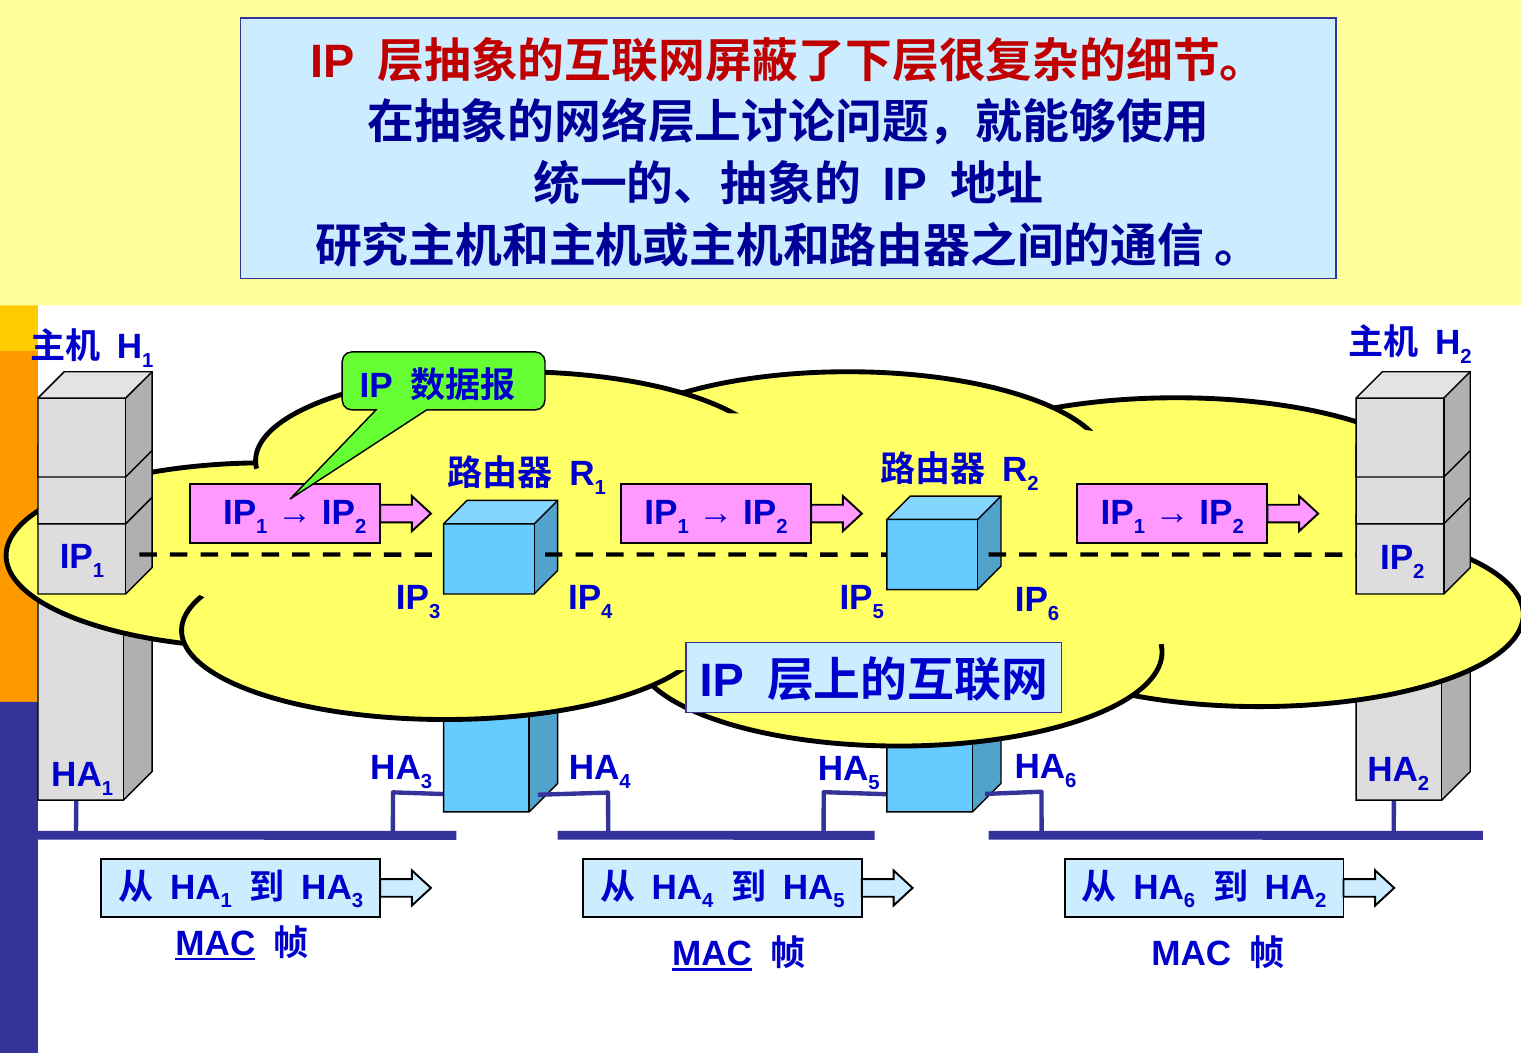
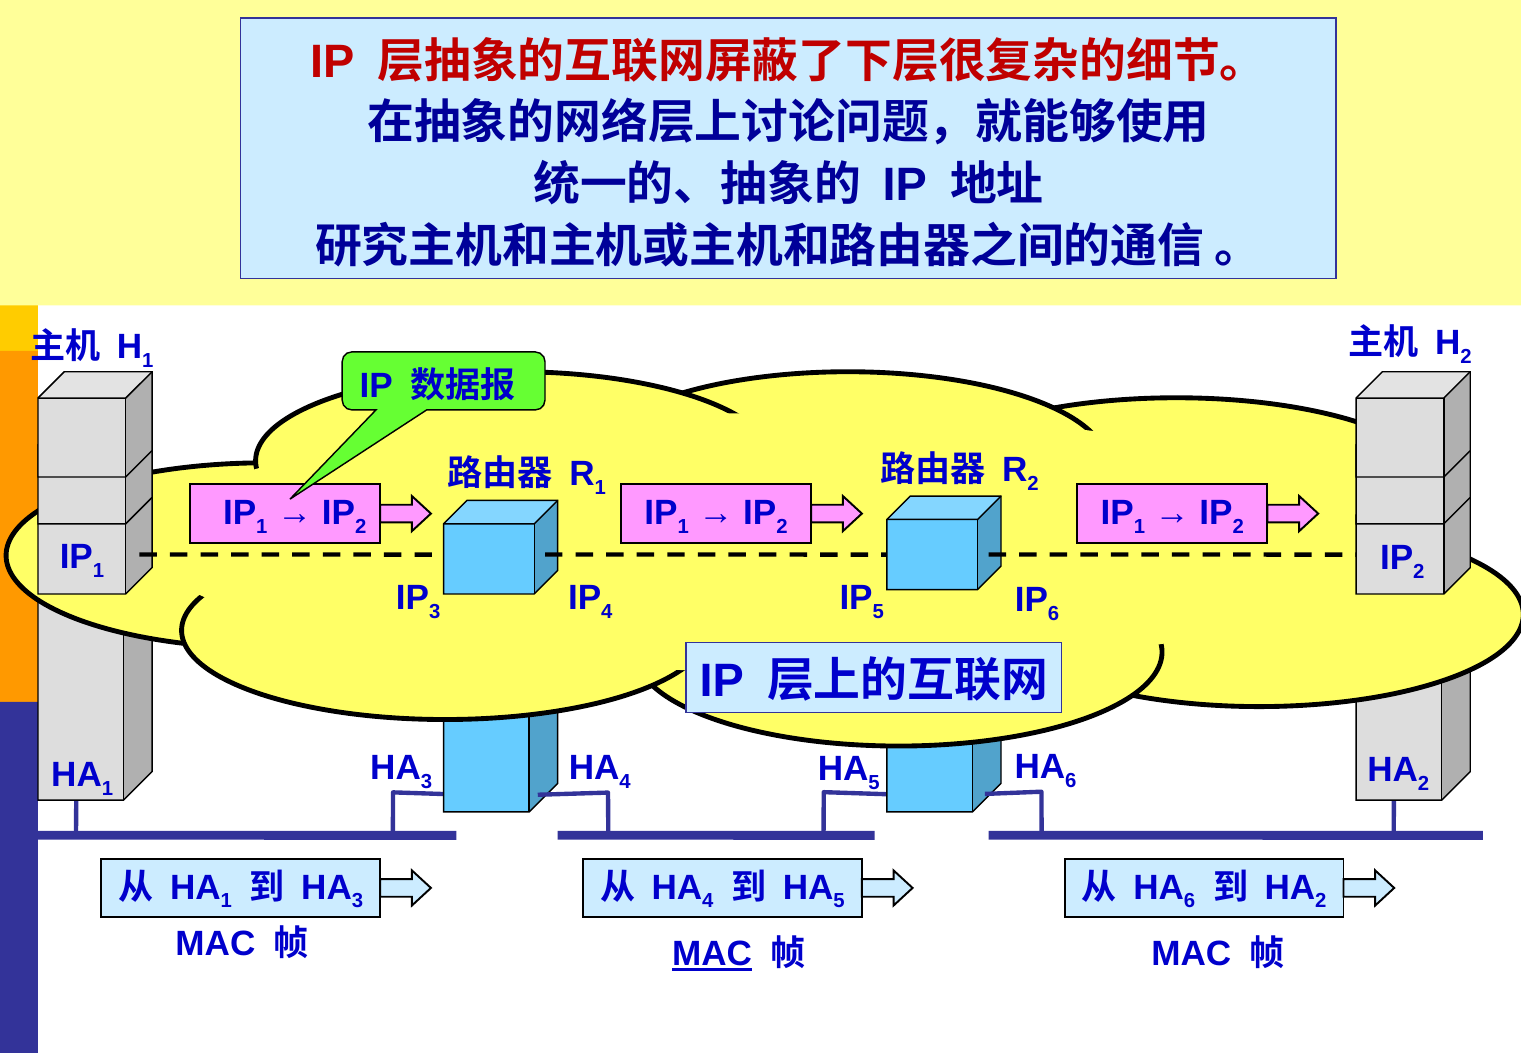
MAC at (215, 944) underline: present -> none
